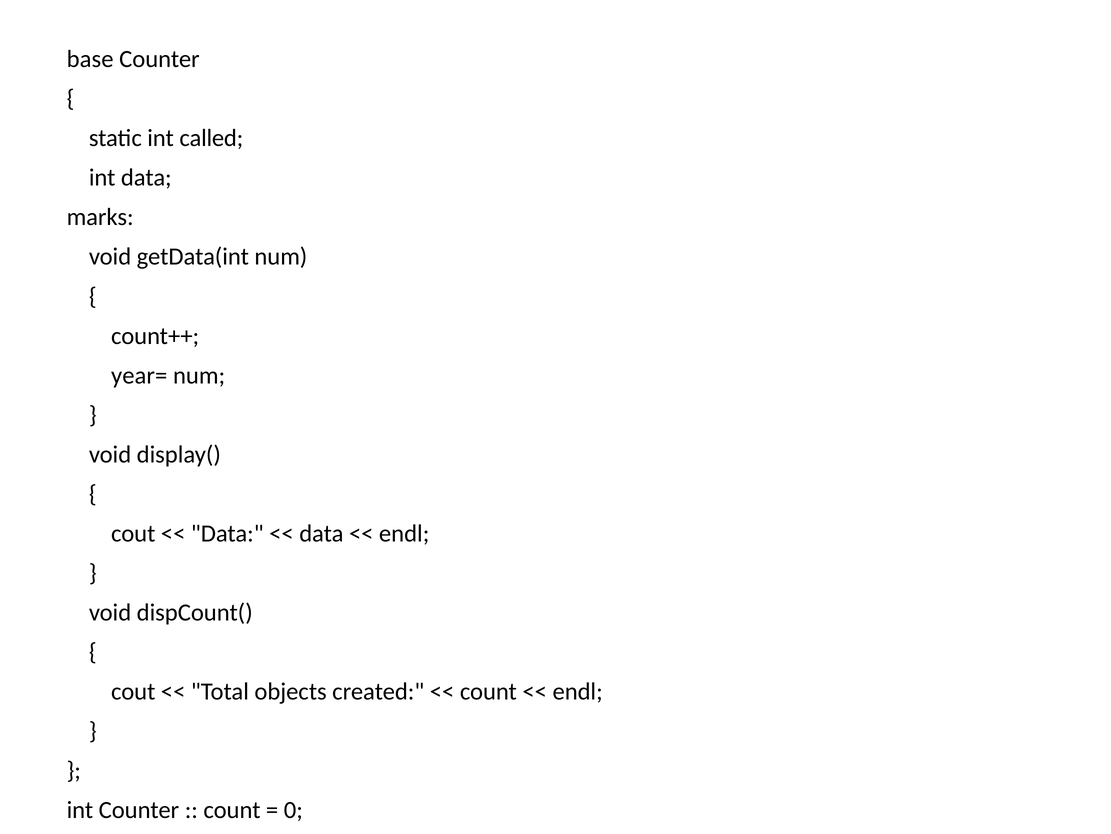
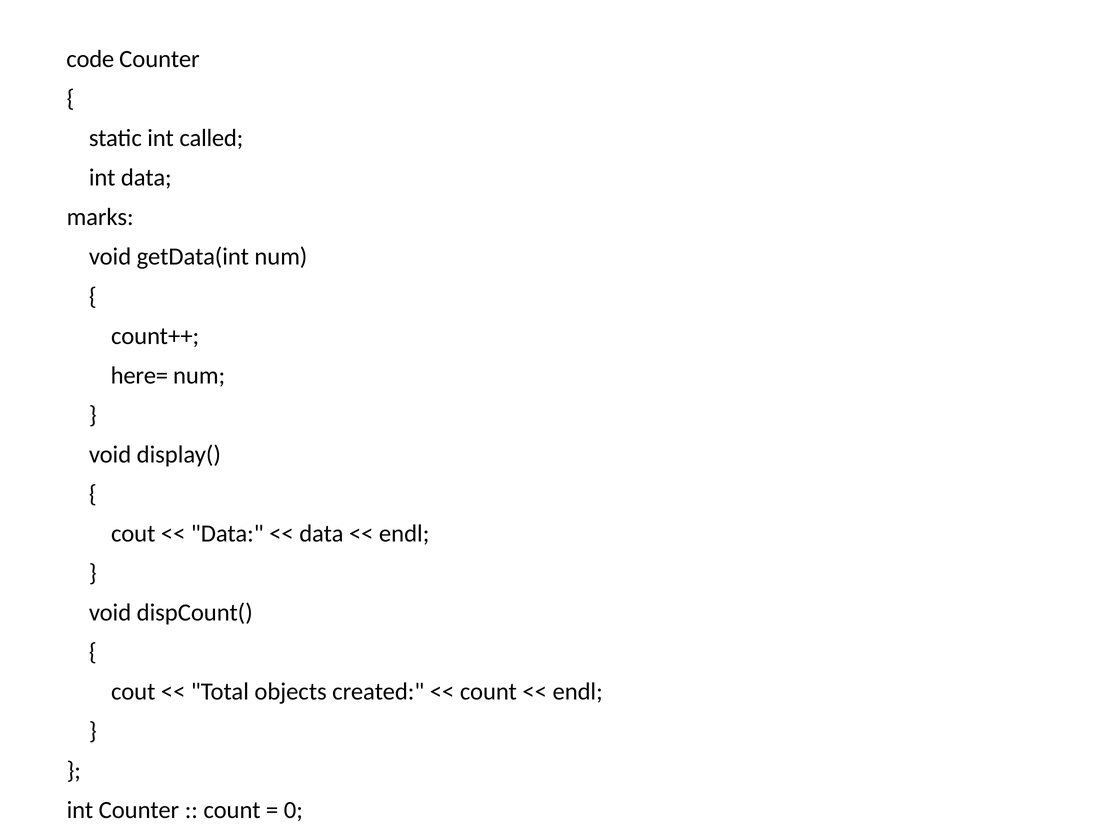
base: base -> code
year=: year= -> here=
